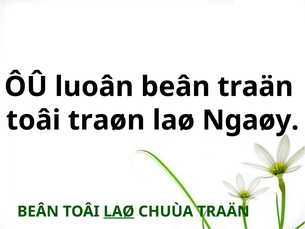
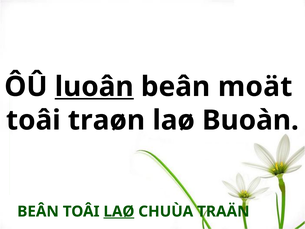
luoân underline: none -> present
beân traän: traän -> moät
Ngaøy: Ngaøy -> Buoàn
